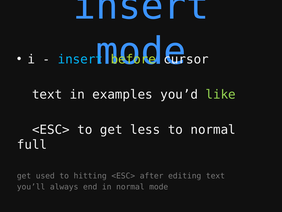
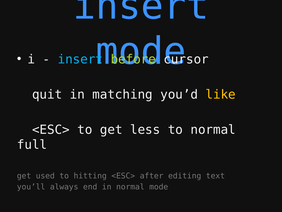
text at (47, 94): text -> quit
examples: examples -> matching
like colour: light green -> yellow
